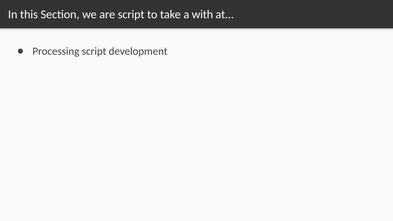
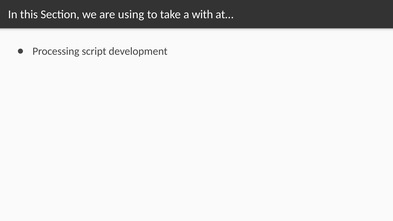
are script: script -> using
